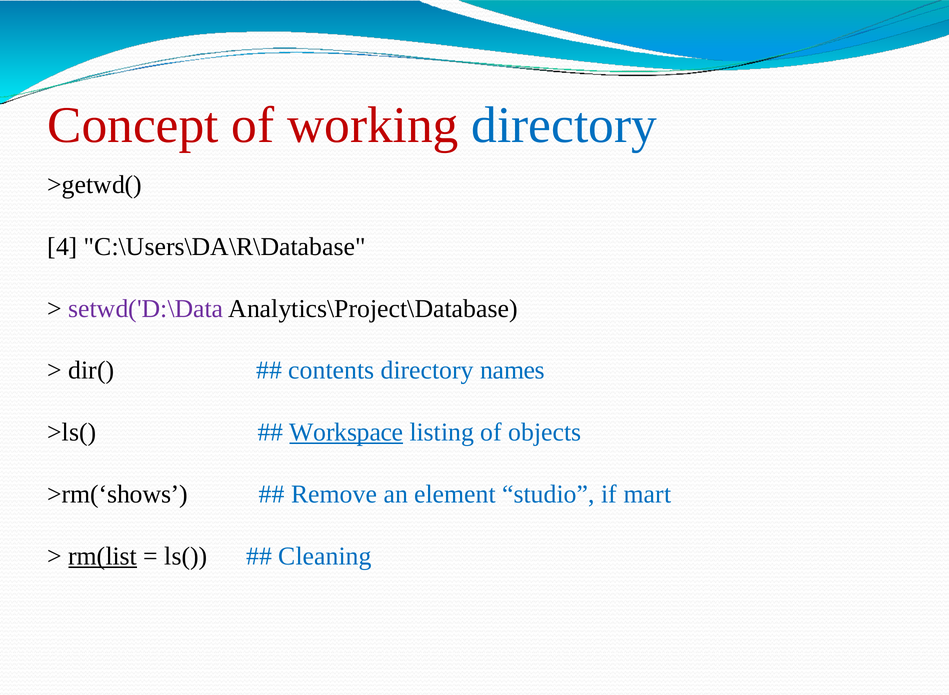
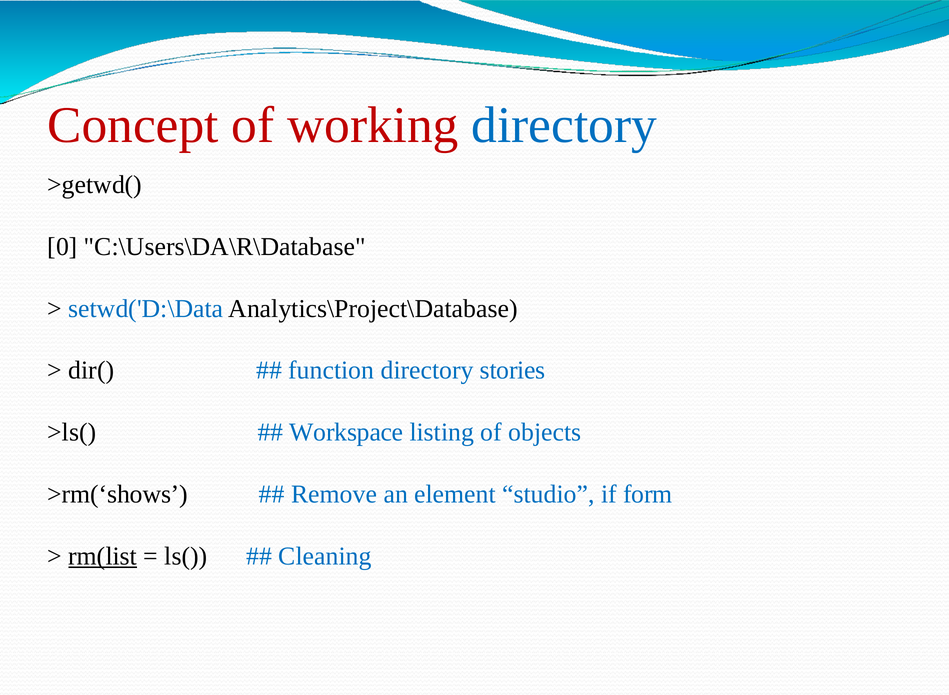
4: 4 -> 0
setwd('D:\Data colour: purple -> blue
contents: contents -> function
names: names -> stories
Workspace underline: present -> none
mart: mart -> form
